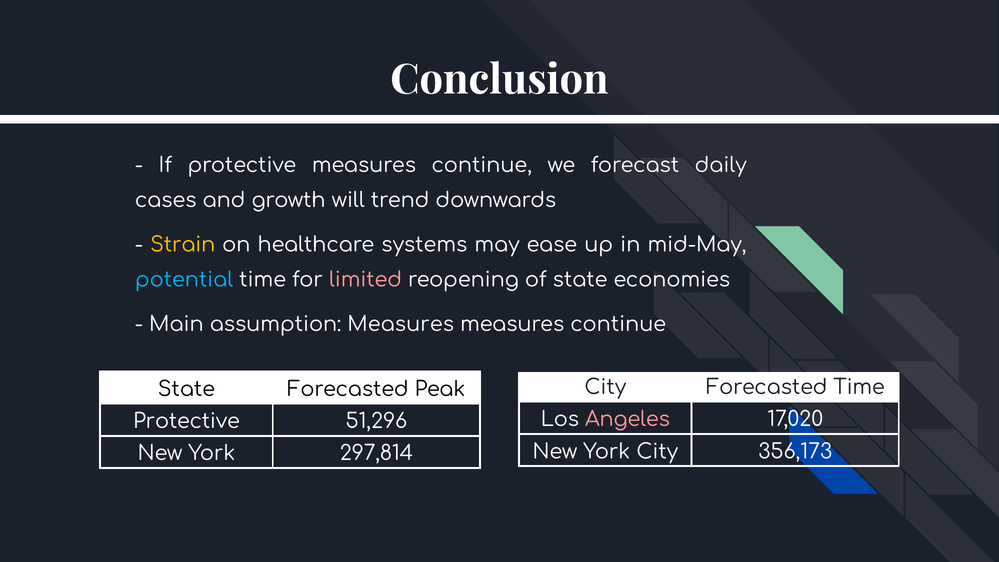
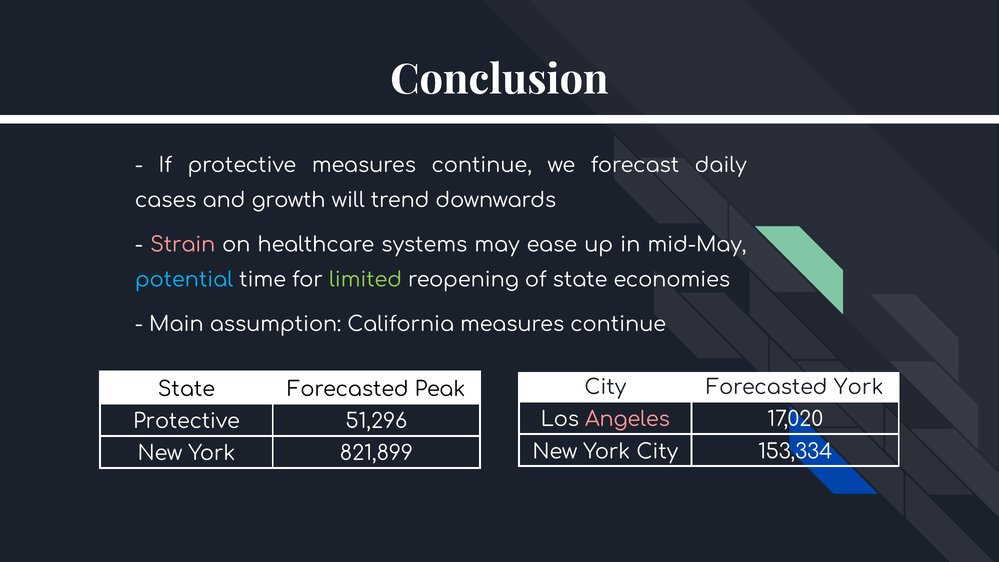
Strain colour: yellow -> pink
limited colour: pink -> light green
assumption Measures: Measures -> California
Forecasted Time: Time -> York
356,173: 356,173 -> 153,334
297,814: 297,814 -> 821,899
